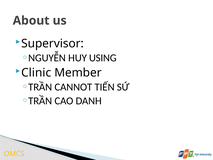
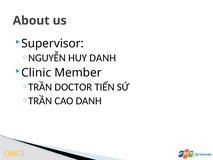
HUY USING: USING -> DANH
CANNOT: CANNOT -> DOCTOR
